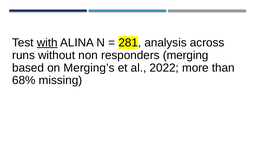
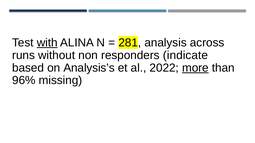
merging: merging -> indicate
Merging’s: Merging’s -> Analysis’s
more underline: none -> present
68%: 68% -> 96%
